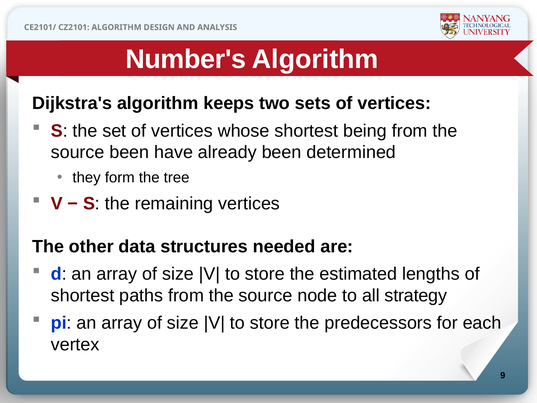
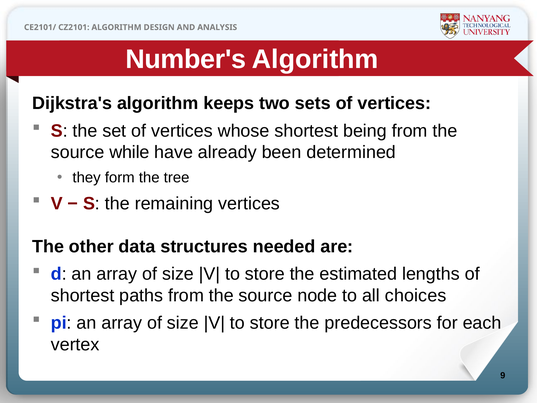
source been: been -> while
strategy: strategy -> choices
